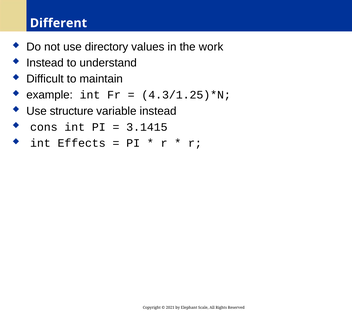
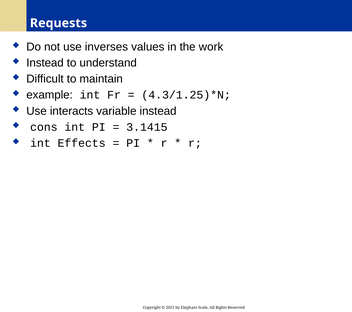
Different: Different -> Requests
directory: directory -> inverses
structure: structure -> interacts
